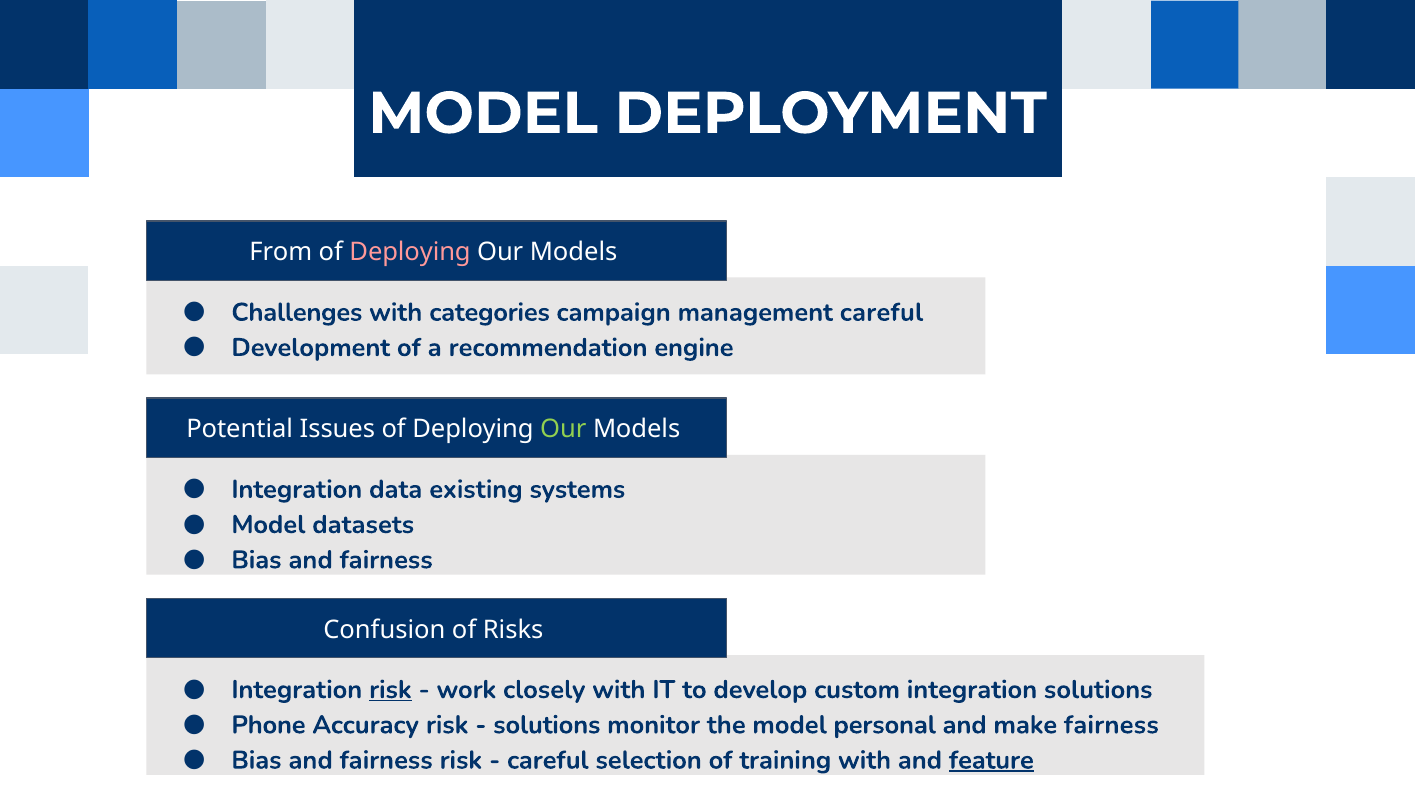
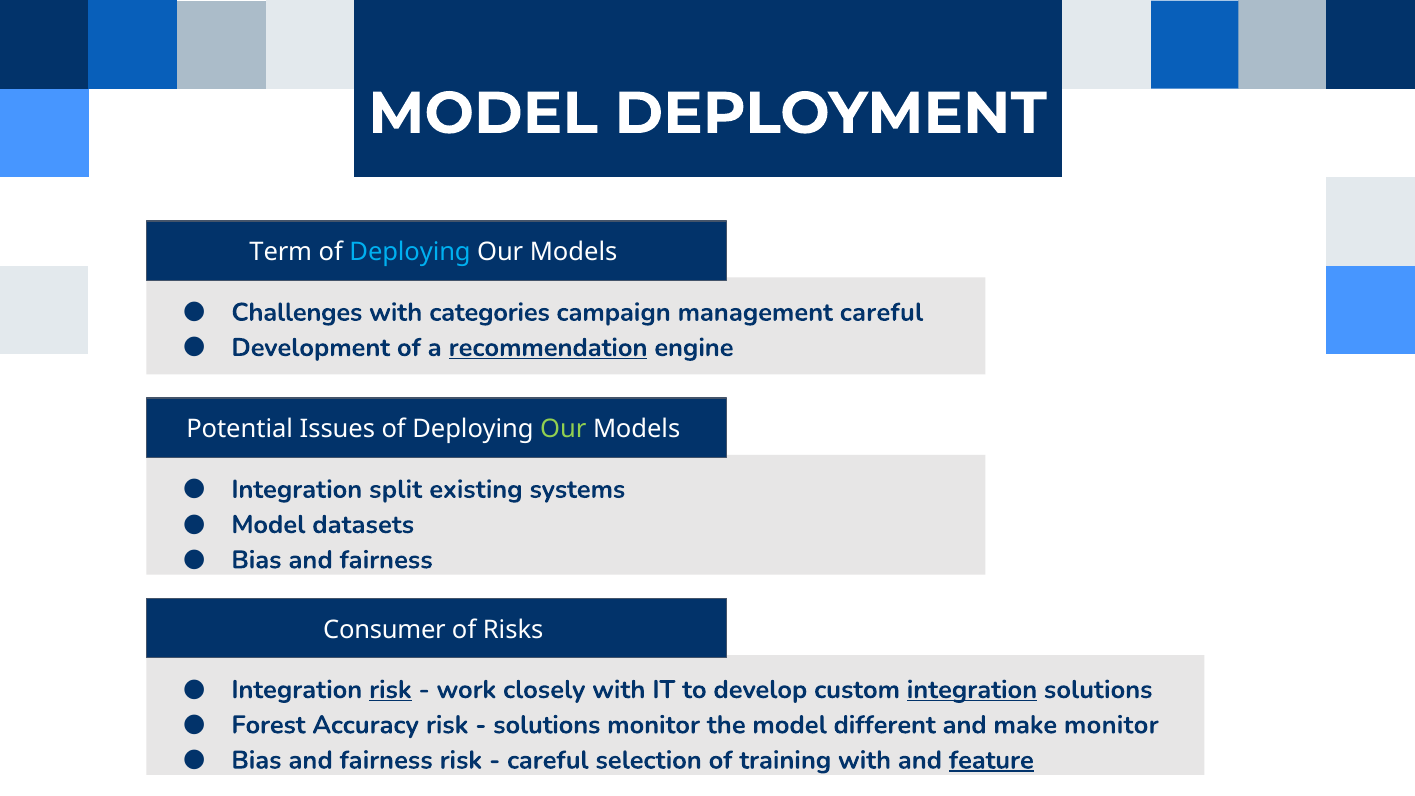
From: From -> Term
Deploying at (410, 252) colour: pink -> light blue
recommendation underline: none -> present
data: data -> split
Confusion: Confusion -> Consumer
integration at (972, 690) underline: none -> present
Phone: Phone -> Forest
personal: personal -> different
make fairness: fairness -> monitor
